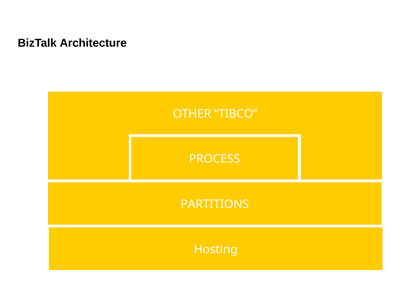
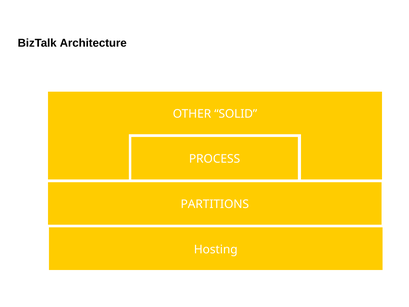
TIBCO: TIBCO -> SOLID
